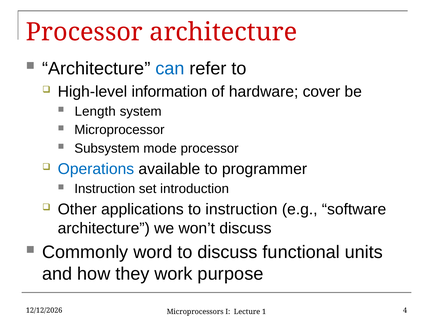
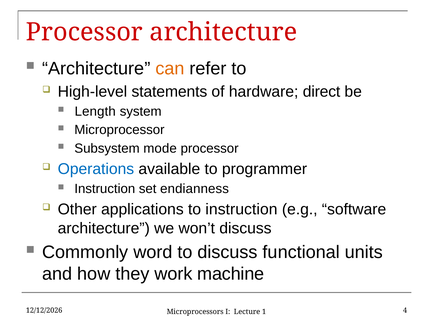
can colour: blue -> orange
information: information -> statements
cover: cover -> direct
introduction: introduction -> endianness
purpose: purpose -> machine
